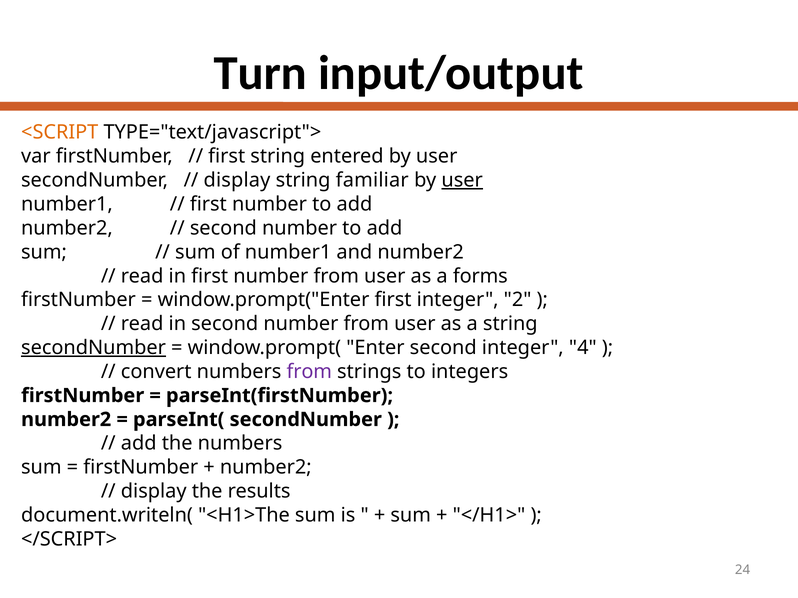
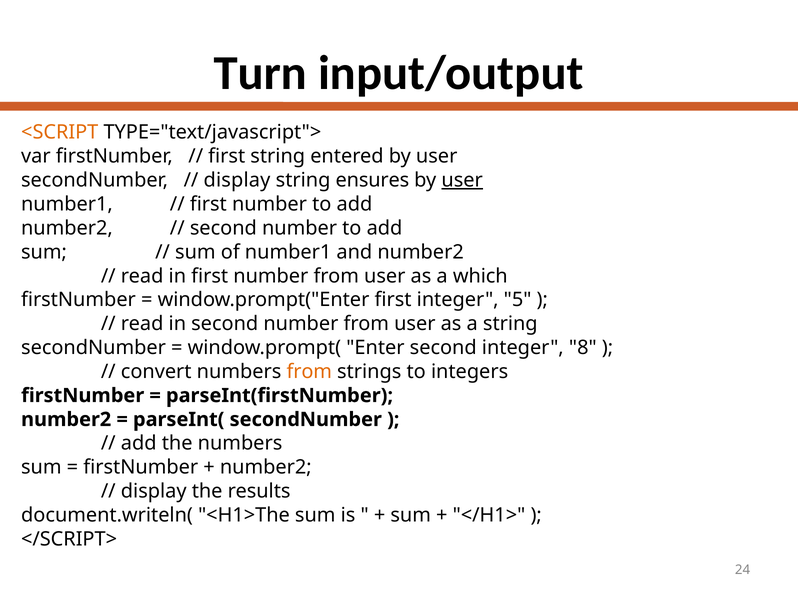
familiar: familiar -> ensures
forms: forms -> which
2: 2 -> 5
secondNumber at (93, 348) underline: present -> none
4: 4 -> 8
from at (309, 372) colour: purple -> orange
